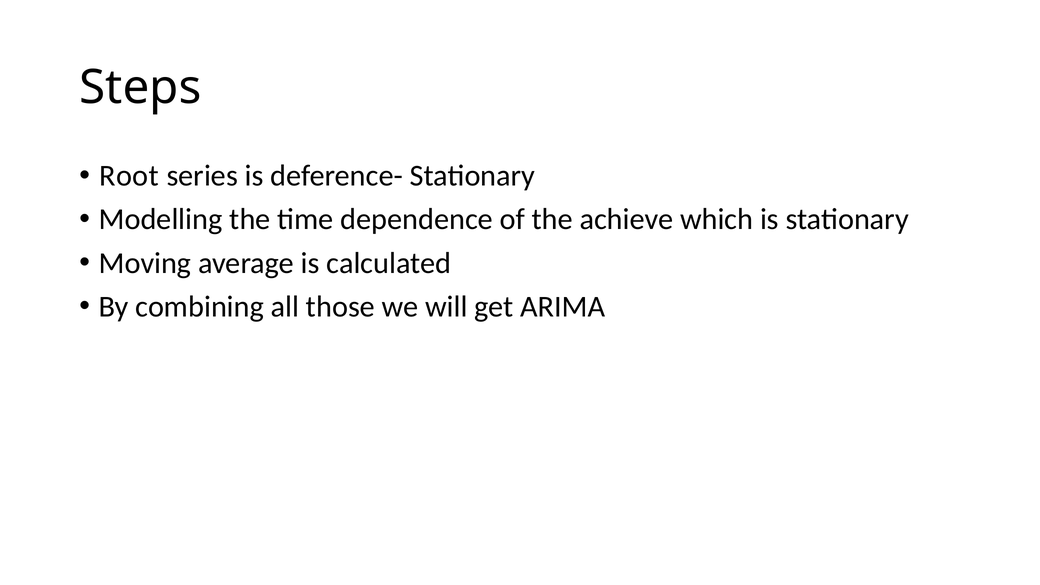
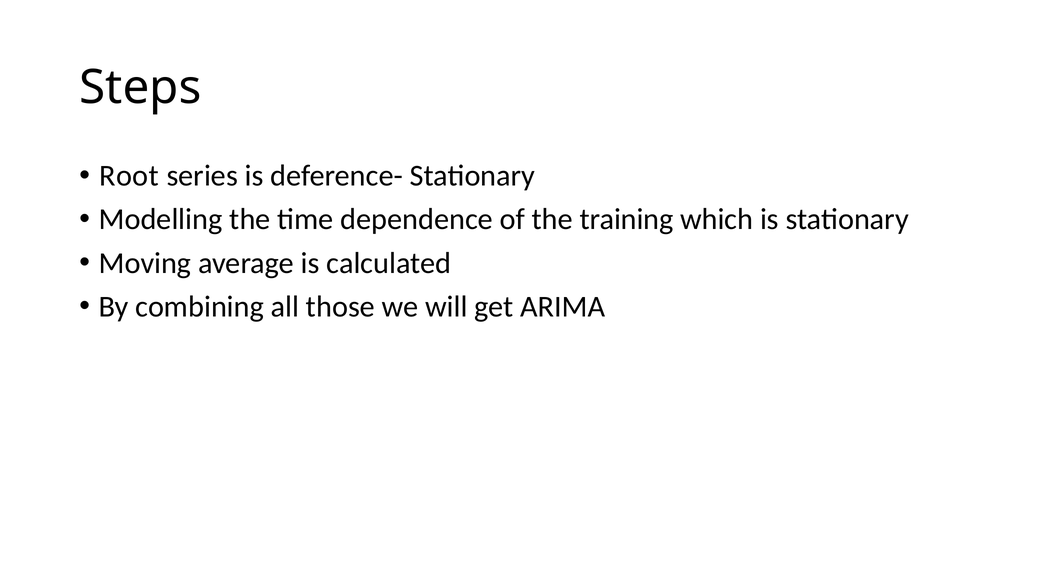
achieve: achieve -> training
